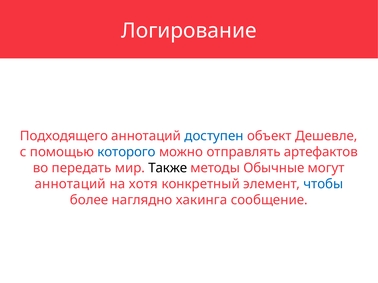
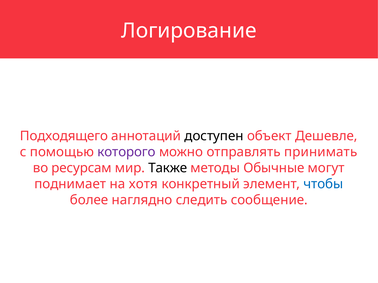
доступен colour: blue -> black
которого colour: blue -> purple
артефактов: артефактов -> принимать
передать: передать -> ресурсам
аннотаций at (70, 184): аннотаций -> поднимает
хакинга: хакинга -> следить
